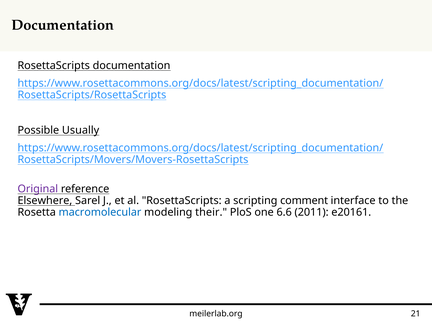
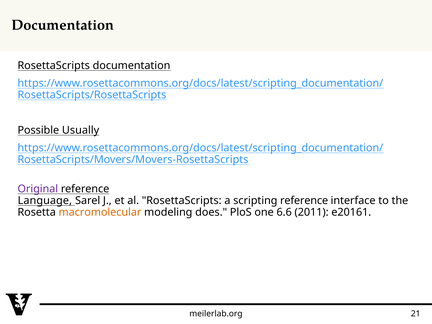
Elsewhere: Elsewhere -> Language
scripting comment: comment -> reference
macromolecular colour: blue -> orange
their: their -> does
